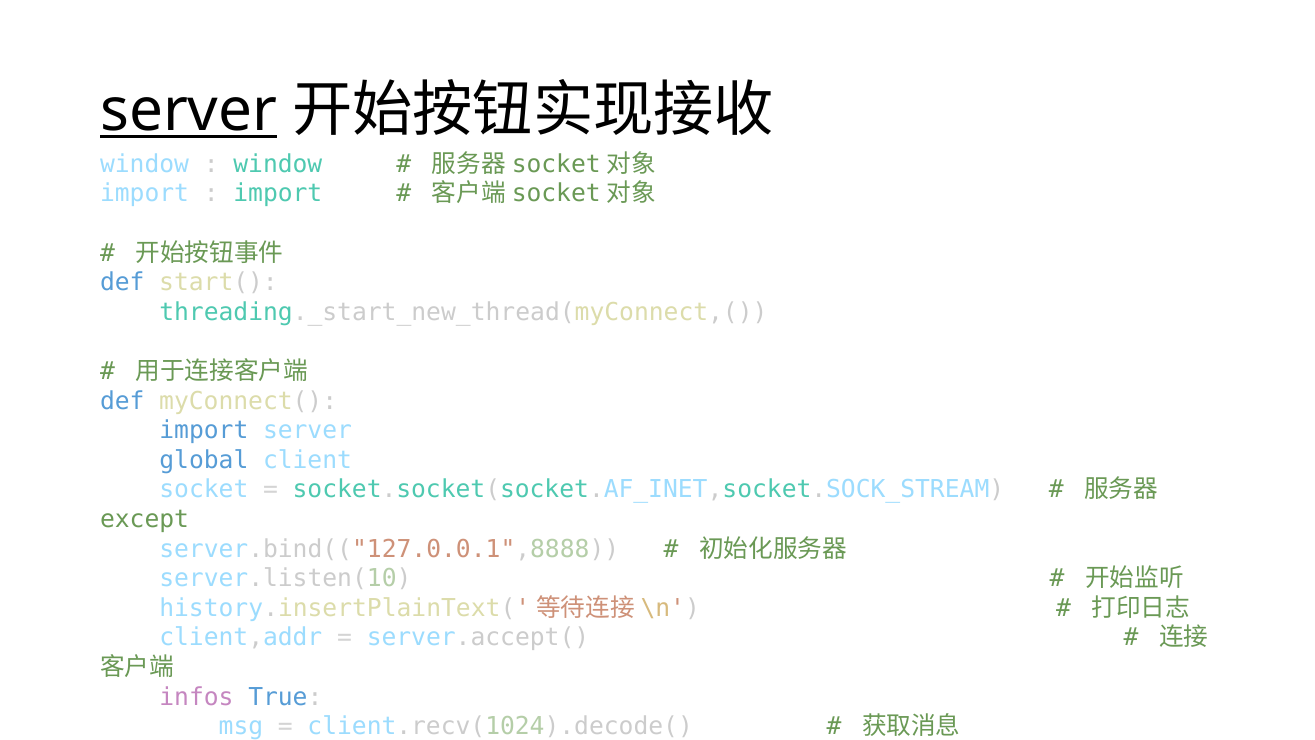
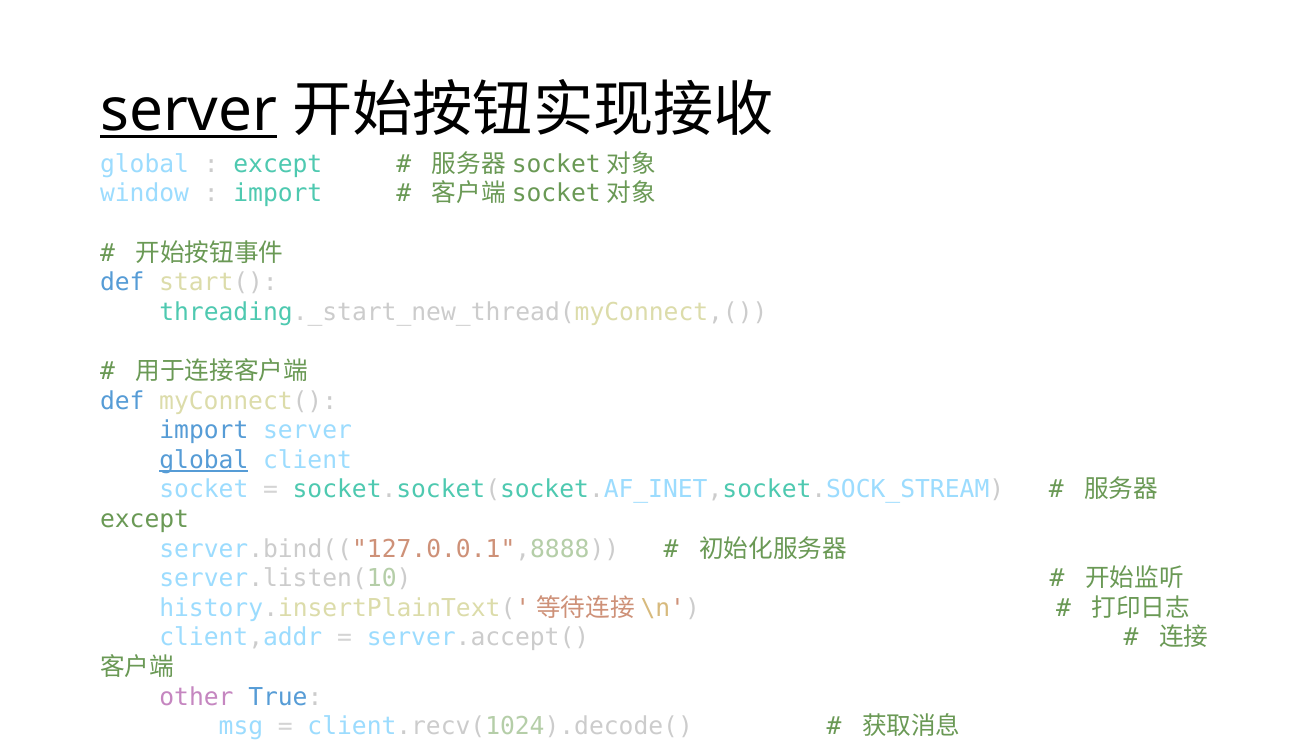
window at (145, 164): window -> global
window at (278, 164): window -> except
import at (145, 194): import -> window
global at (204, 460) underline: none -> present
infos: infos -> other
